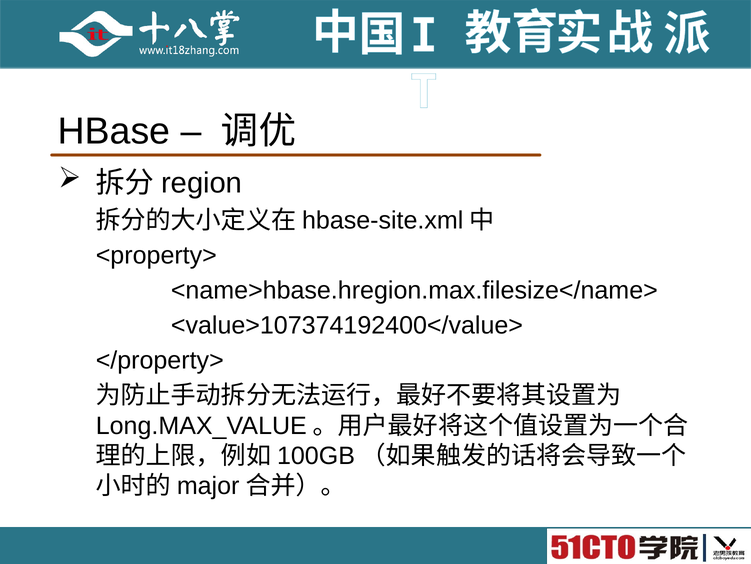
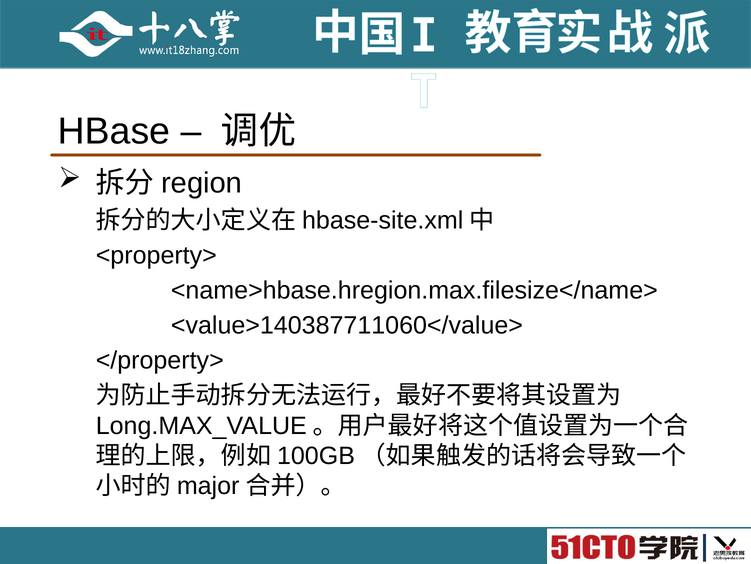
<value>107374192400</value>: <value>107374192400</value> -> <value>140387711060</value>
